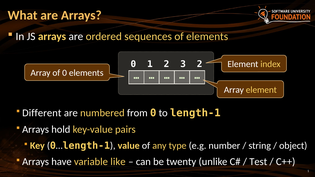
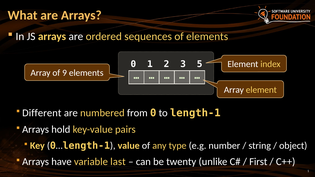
3 2: 2 -> 5
of 0: 0 -> 9
like: like -> last
Test: Test -> First
